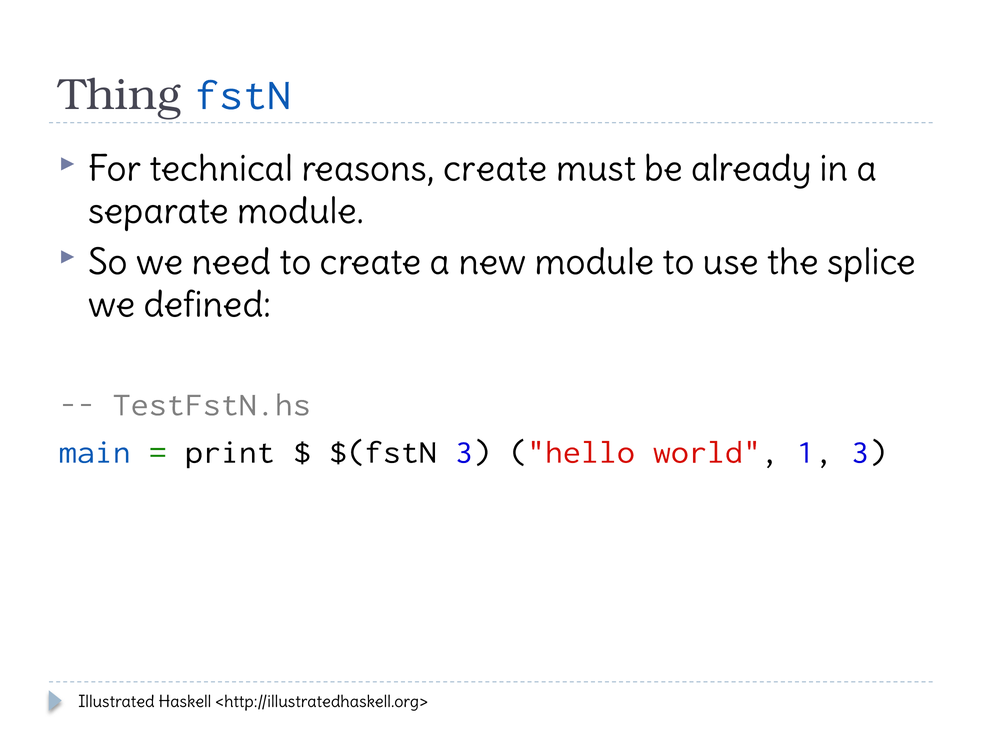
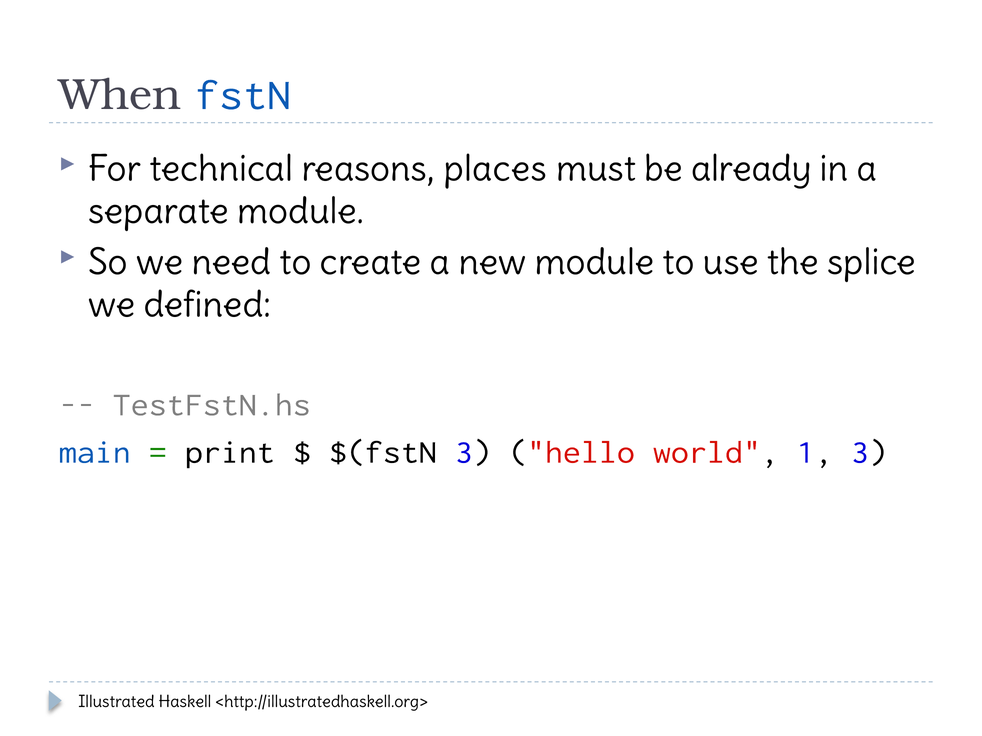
Thing: Thing -> When
reasons create: create -> places
